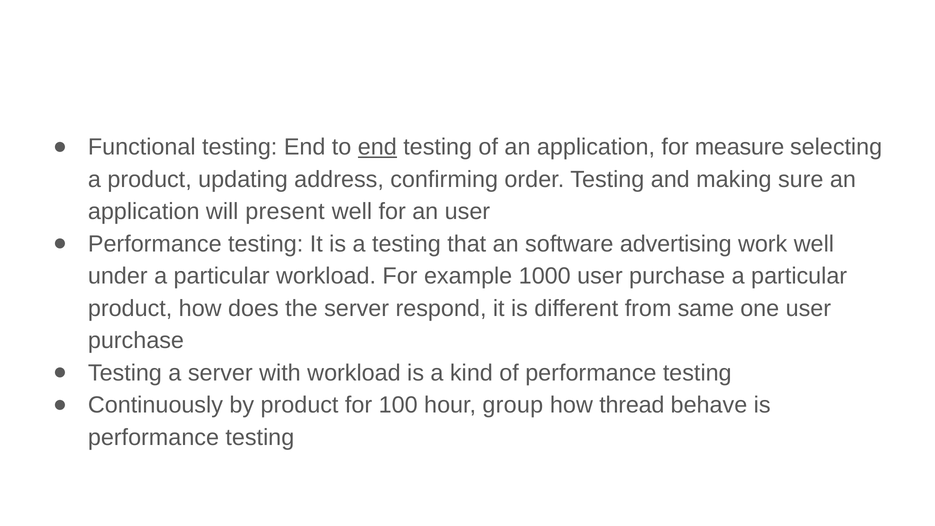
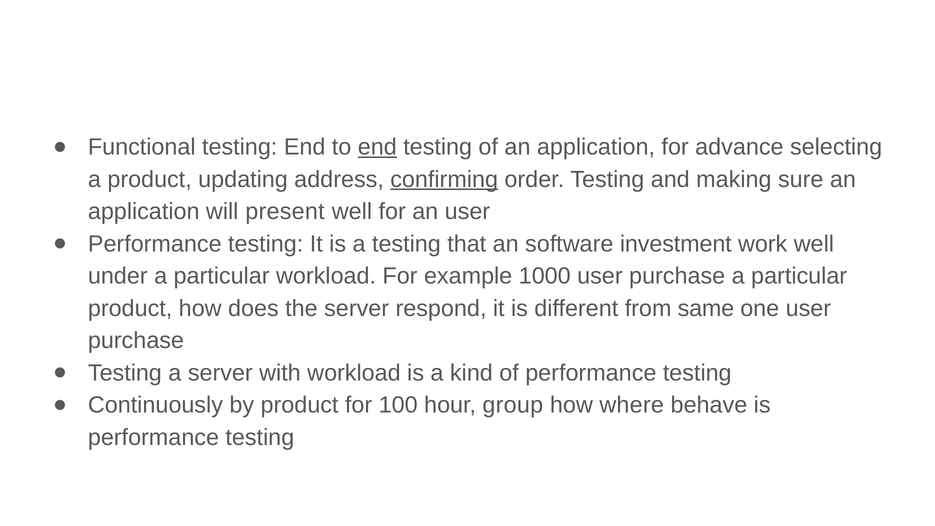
measure: measure -> advance
confirming underline: none -> present
advertising: advertising -> investment
thread: thread -> where
